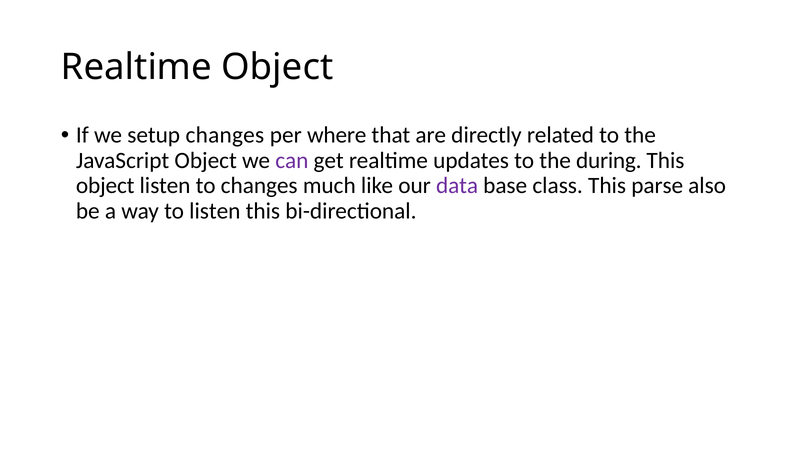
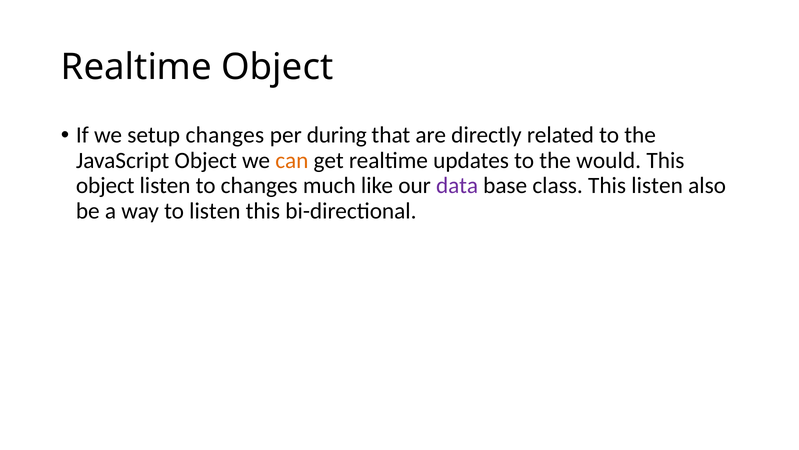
where: where -> during
can colour: purple -> orange
during: during -> would
This parse: parse -> listen
